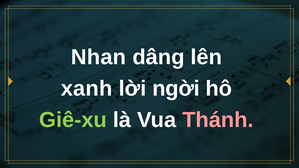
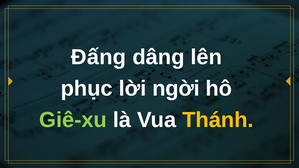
Nhan: Nhan -> Đấng
xanh: xanh -> phục
Thánh colour: pink -> yellow
